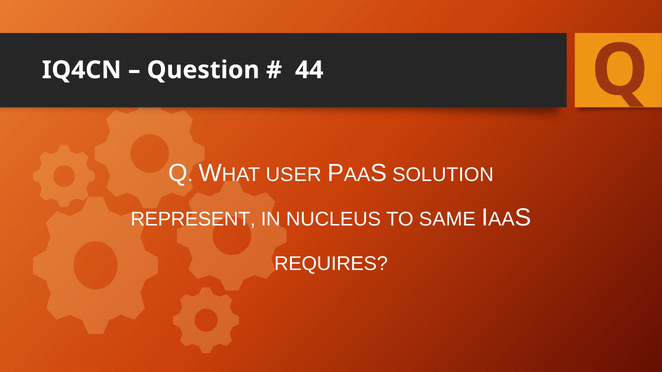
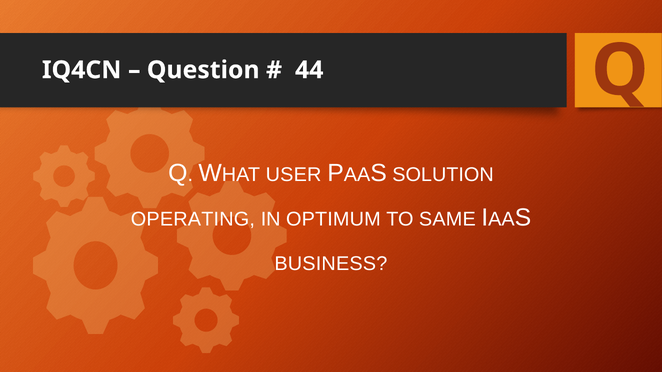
REPRESENT: REPRESENT -> OPERATING
NUCLEUS: NUCLEUS -> OPTIMUM
REQUIRES: REQUIRES -> BUSINESS
